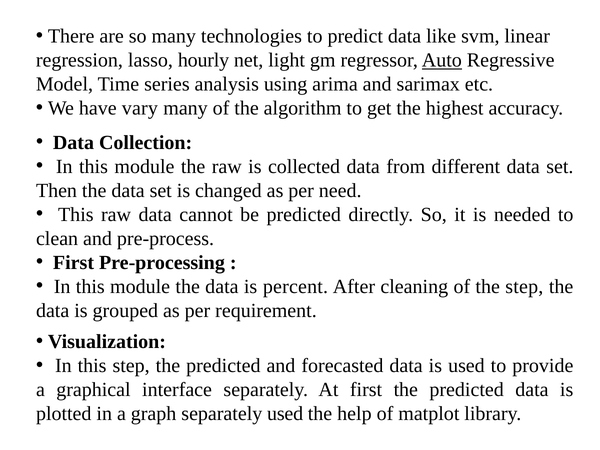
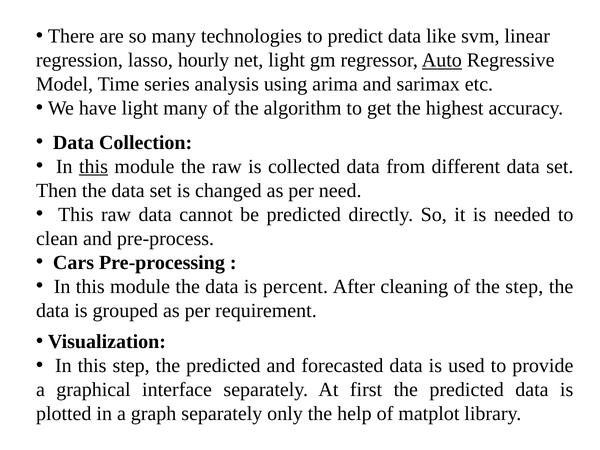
have vary: vary -> light
this at (94, 166) underline: none -> present
First at (74, 262): First -> Cars
separately used: used -> only
